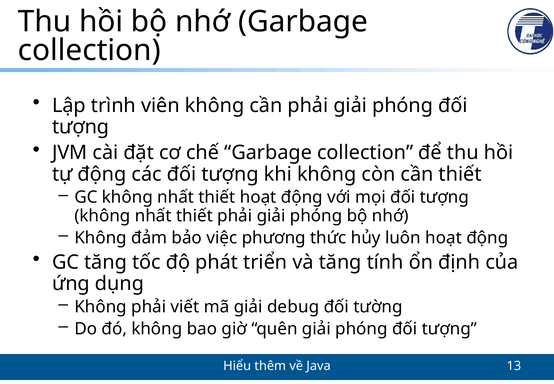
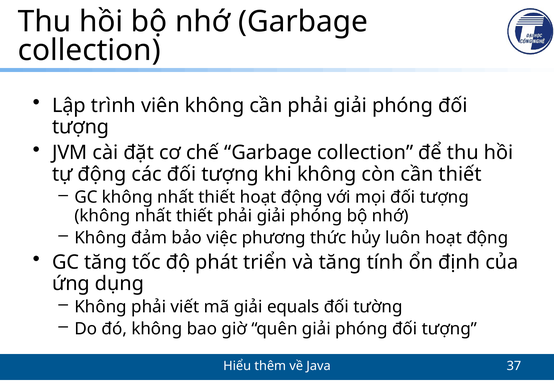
debug: debug -> equals
13: 13 -> 37
